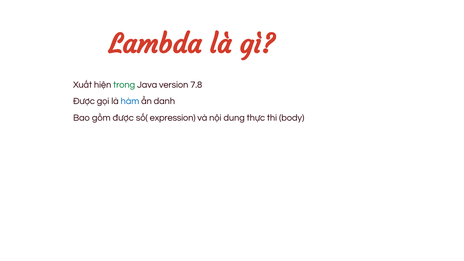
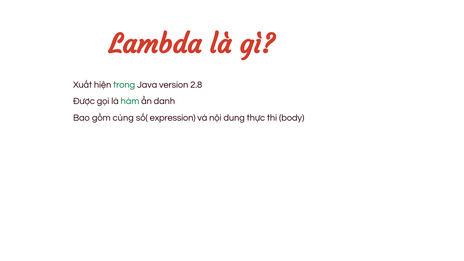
7.8: 7.8 -> 2.8
hàm colour: blue -> green
gồm được: được -> cùng
